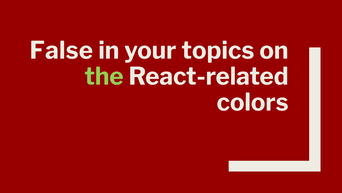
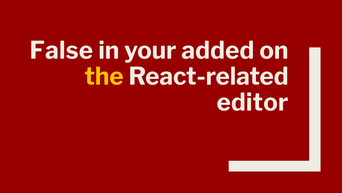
topics: topics -> added
the colour: light green -> yellow
colors: colors -> editor
